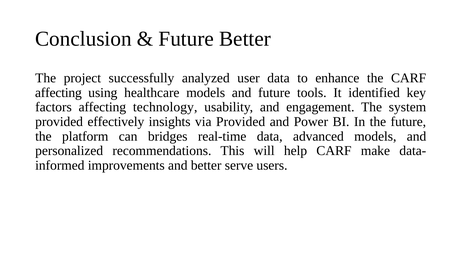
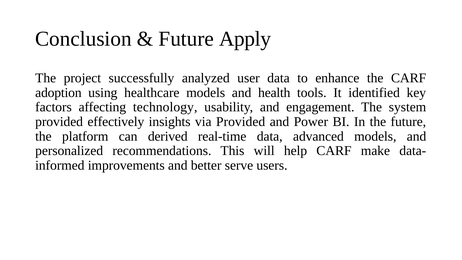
Future Better: Better -> Apply
affecting at (58, 93): affecting -> adoption
and future: future -> health
bridges: bridges -> derived
